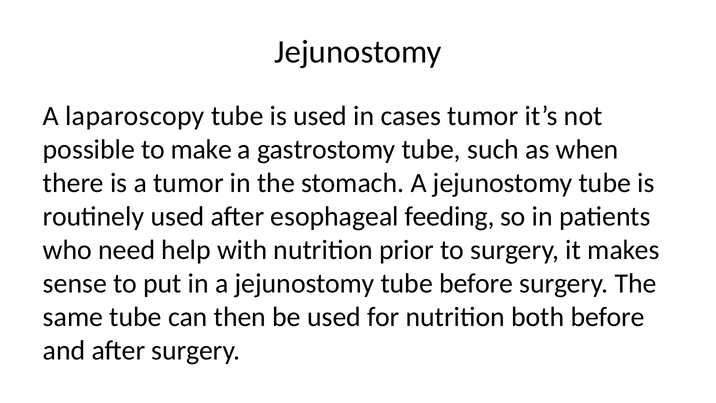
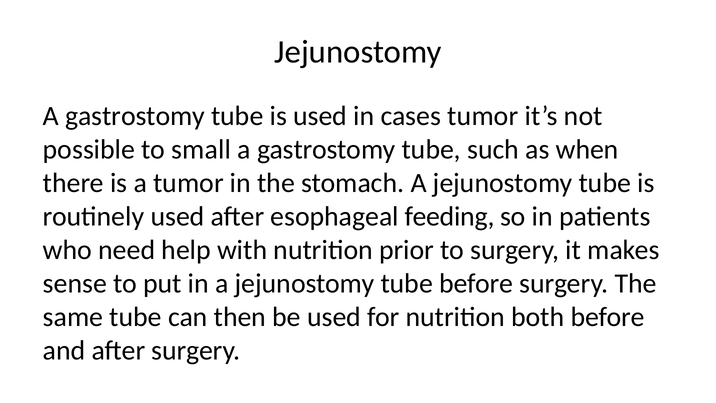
laparoscopy at (135, 116): laparoscopy -> gastrostomy
make: make -> small
